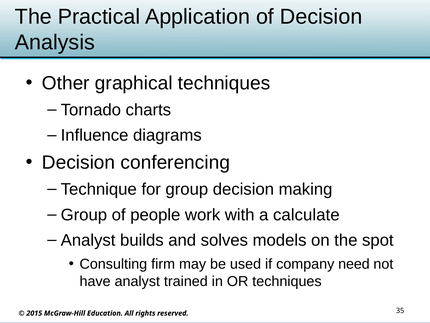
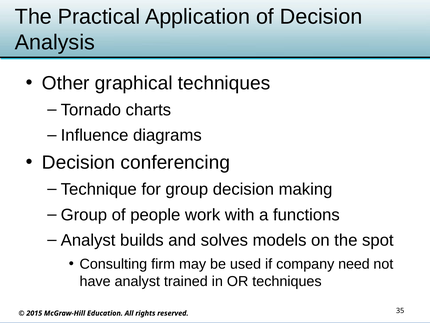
calculate: calculate -> functions
